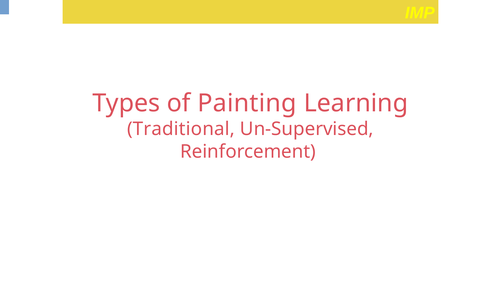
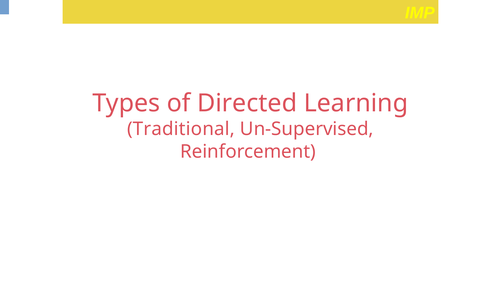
Painting: Painting -> Directed
